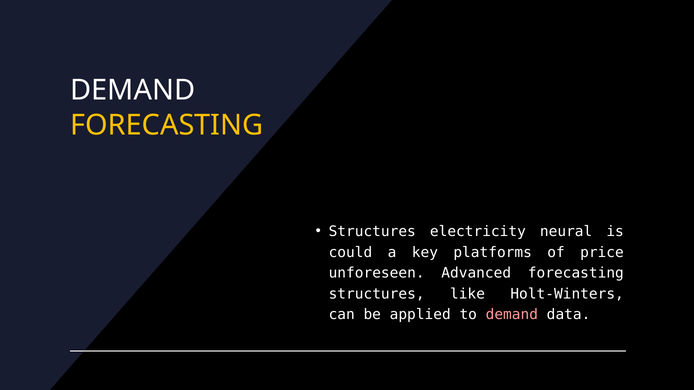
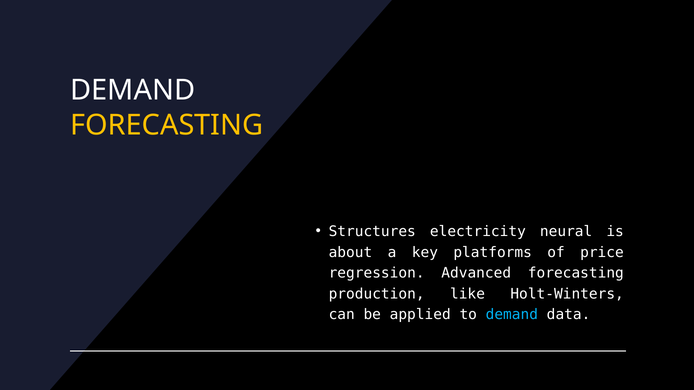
could: could -> about
unforeseen: unforeseen -> regression
structures at (377, 294): structures -> production
demand at (512, 315) colour: pink -> light blue
